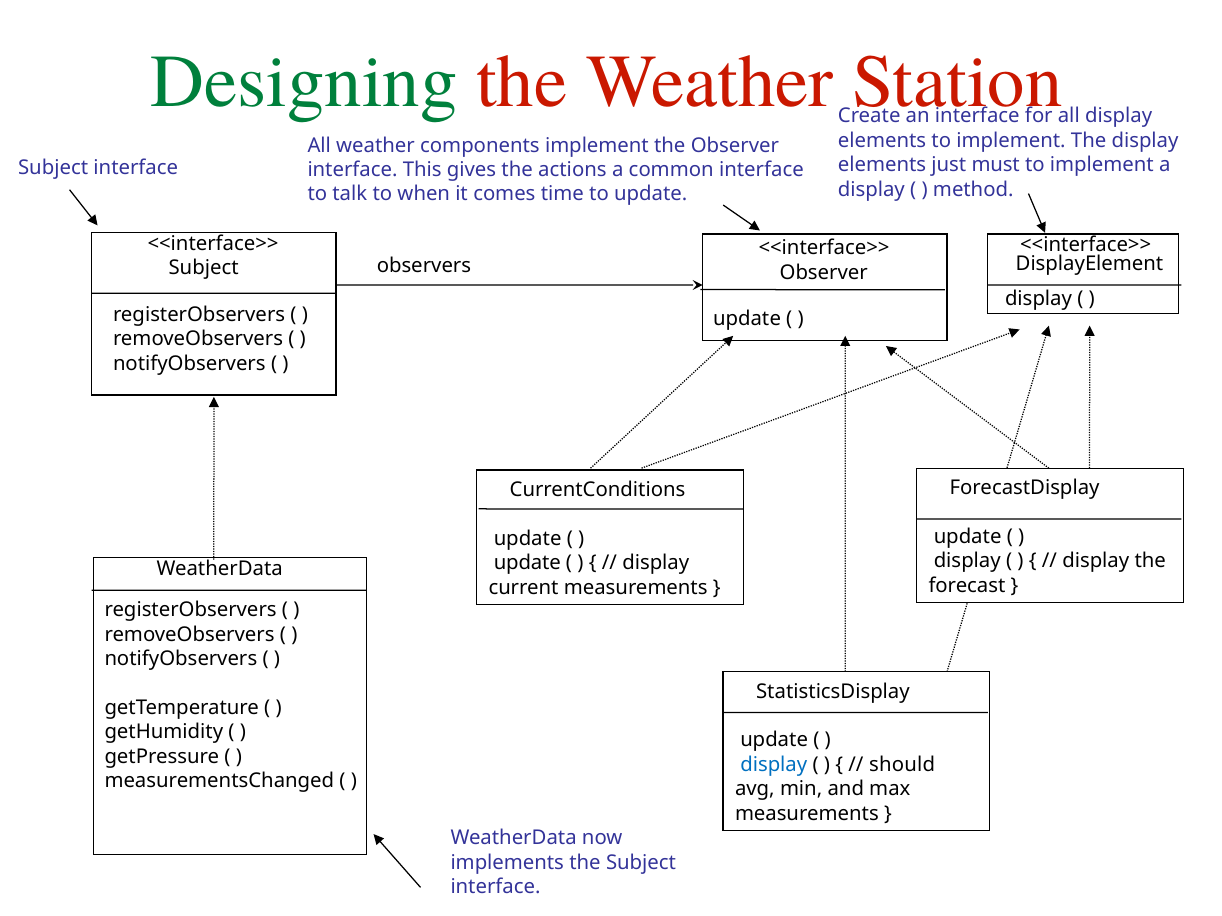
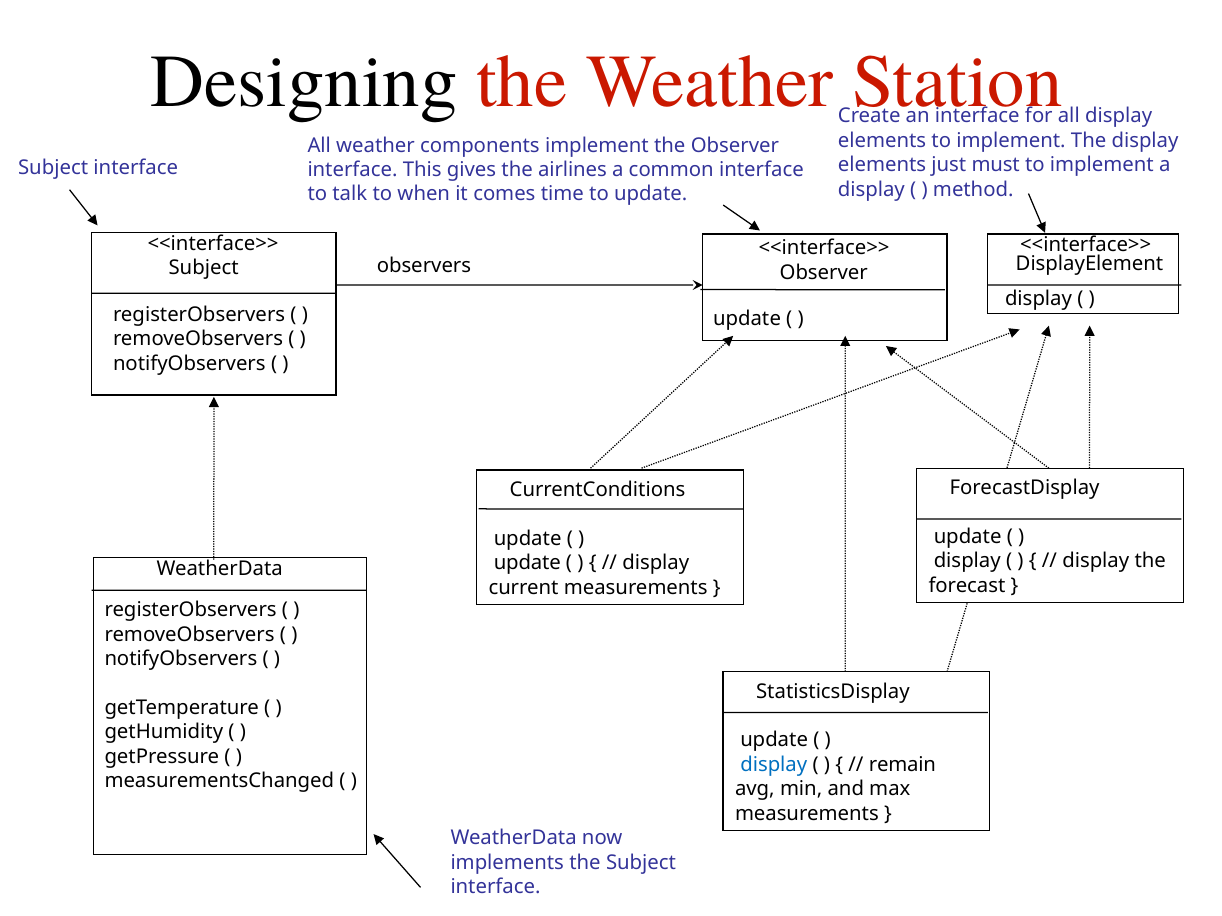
Designing colour: green -> black
actions: actions -> airlines
should: should -> remain
